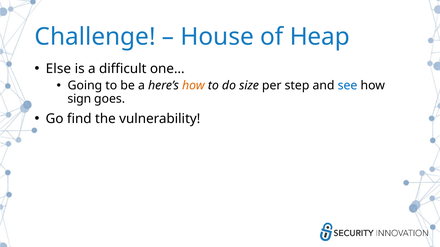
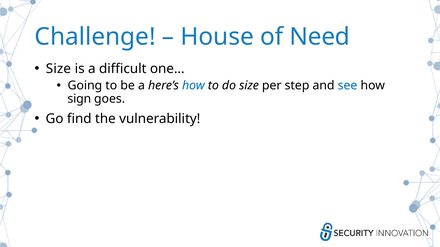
Heap: Heap -> Need
Else at (58, 69): Else -> Size
how at (193, 86) colour: orange -> blue
